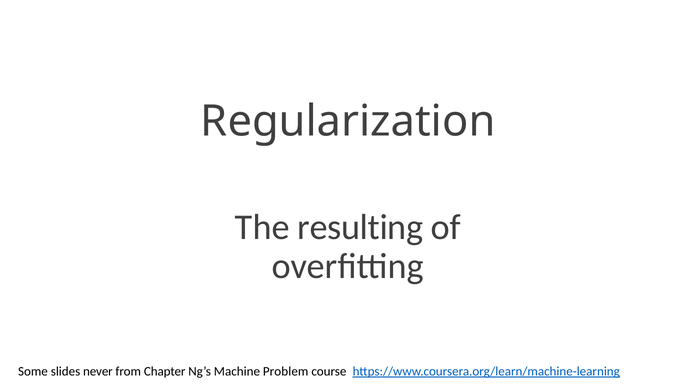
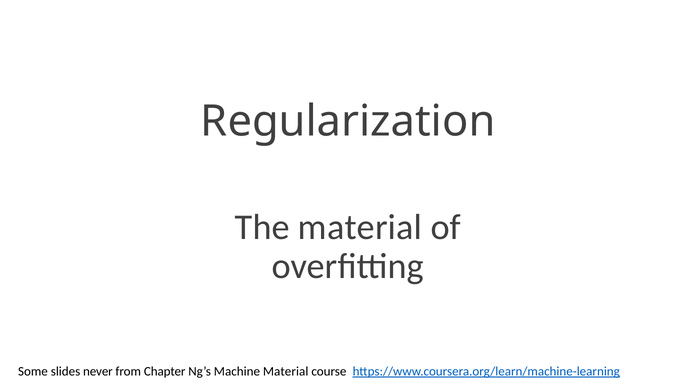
The resulting: resulting -> material
Machine Problem: Problem -> Material
